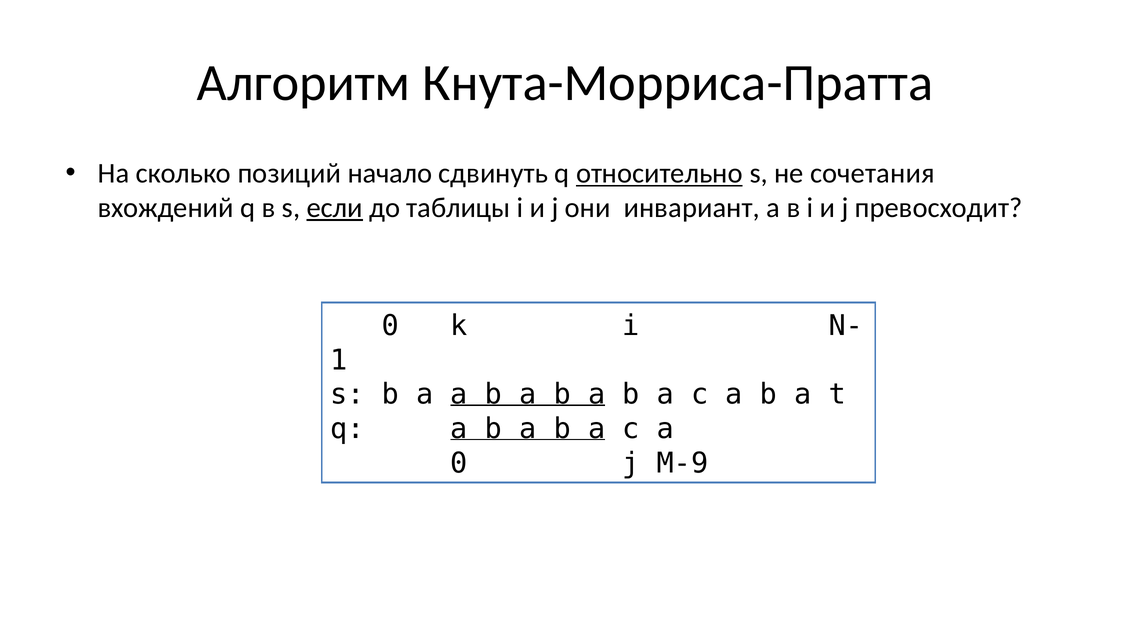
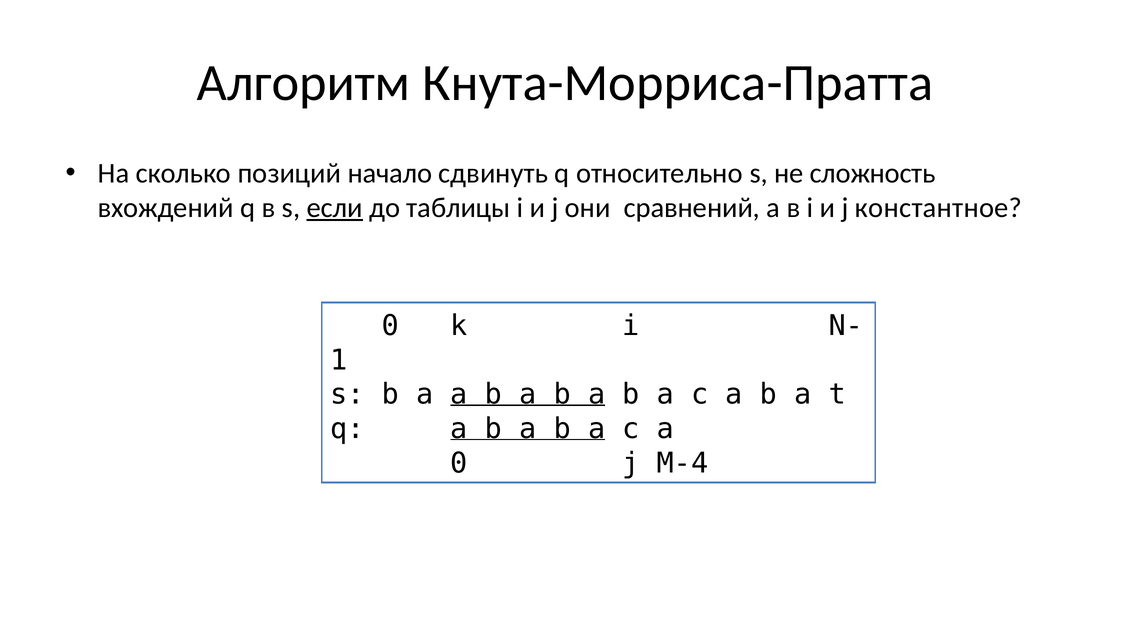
относительно underline: present -> none
сочетания: сочетания -> сложность
инвариант: инвариант -> сравнений
превосходит: превосходит -> константное
M-9: M-9 -> M-4
